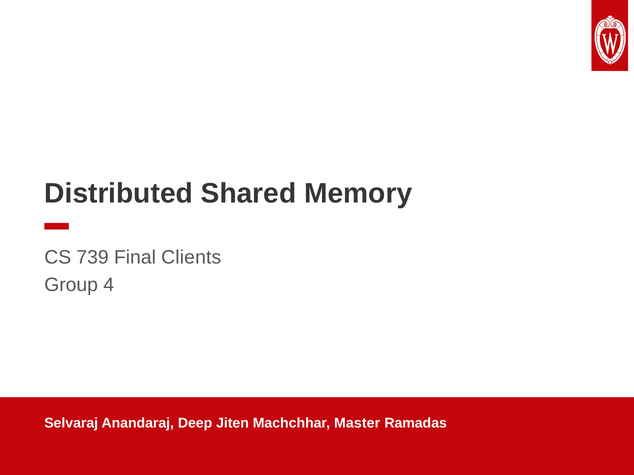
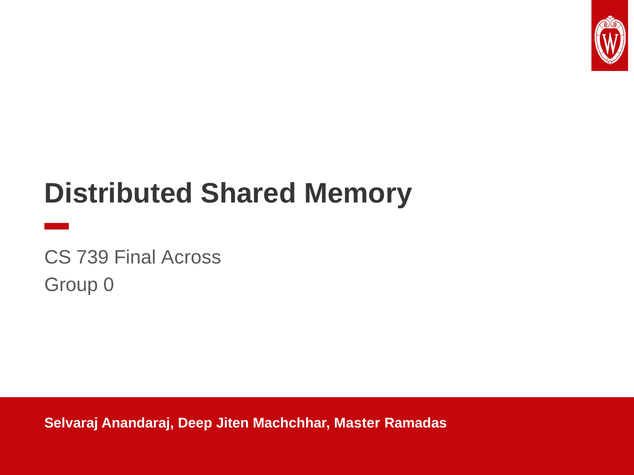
Clients: Clients -> Across
4: 4 -> 0
